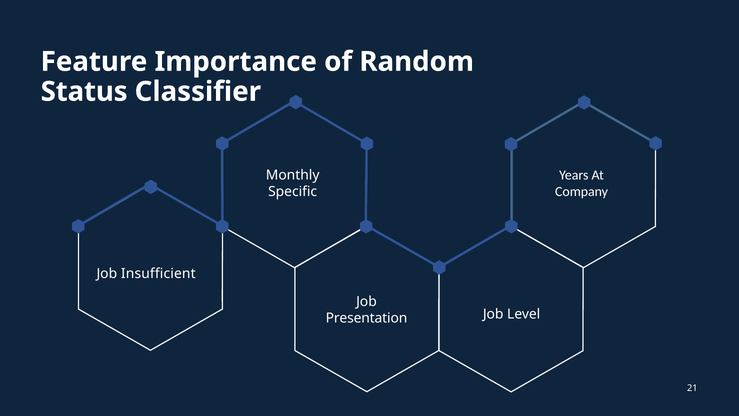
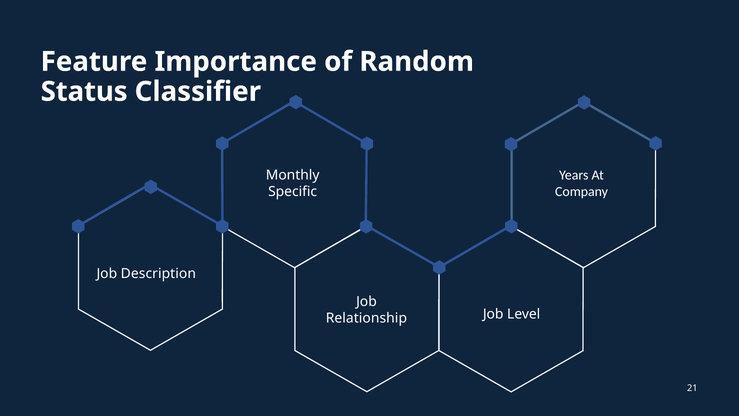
Insufficient: Insufficient -> Description
Presentation: Presentation -> Relationship
